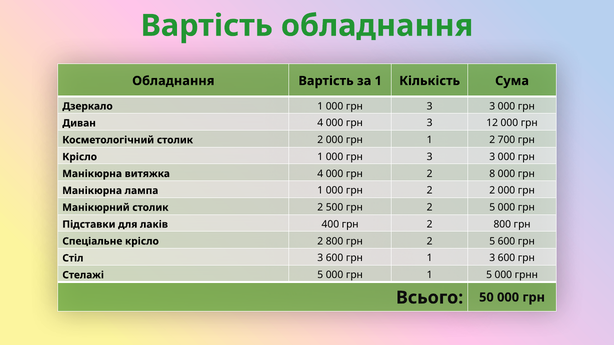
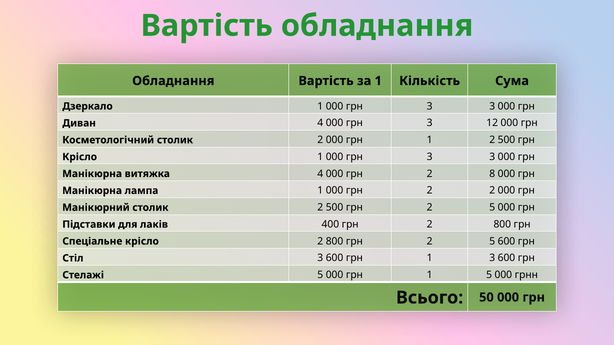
1 2 700: 700 -> 500
